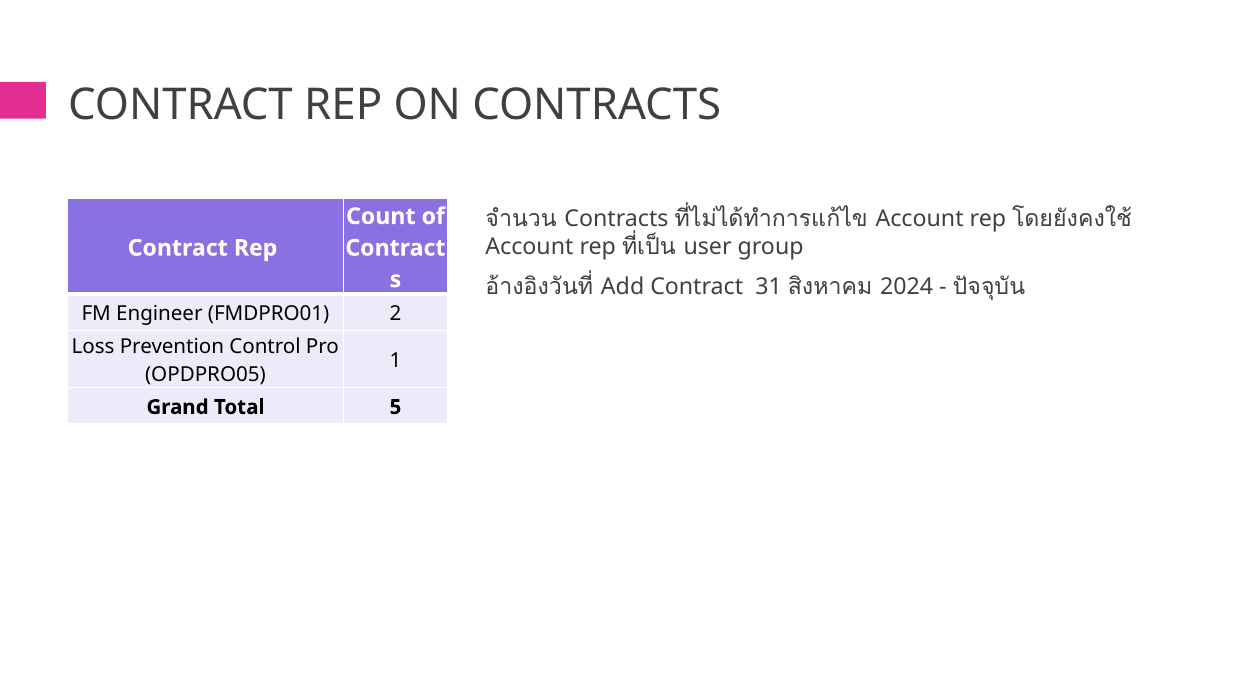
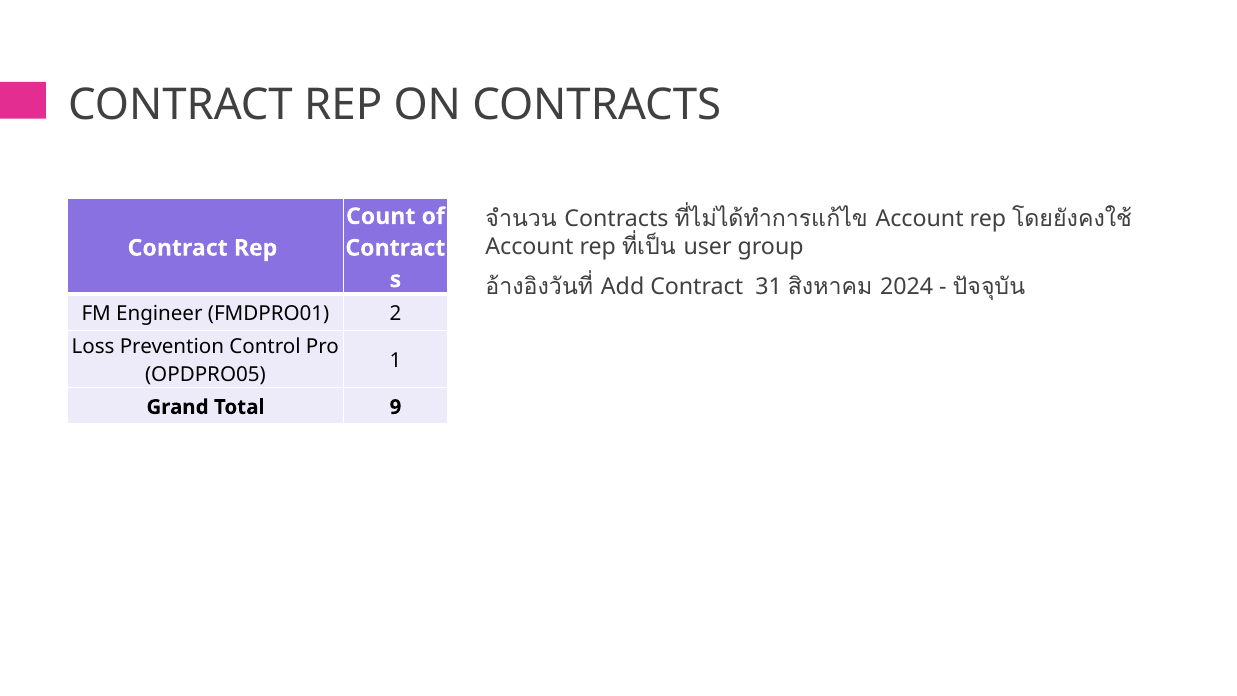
5: 5 -> 9
